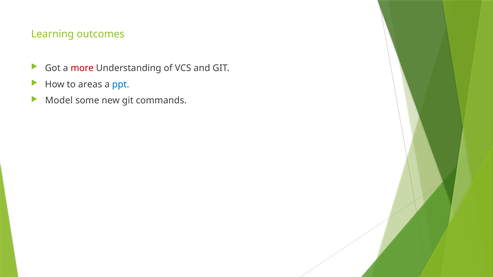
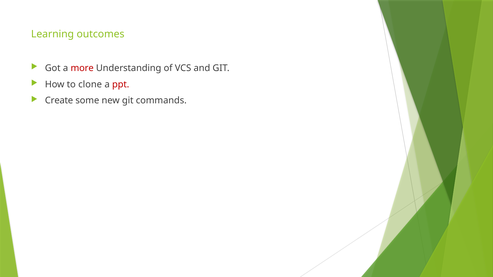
areas: areas -> clone
ppt colour: blue -> red
Model: Model -> Create
